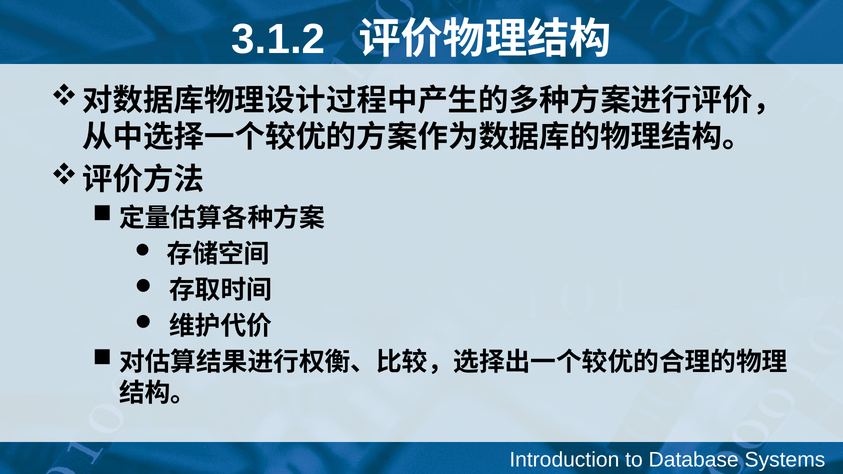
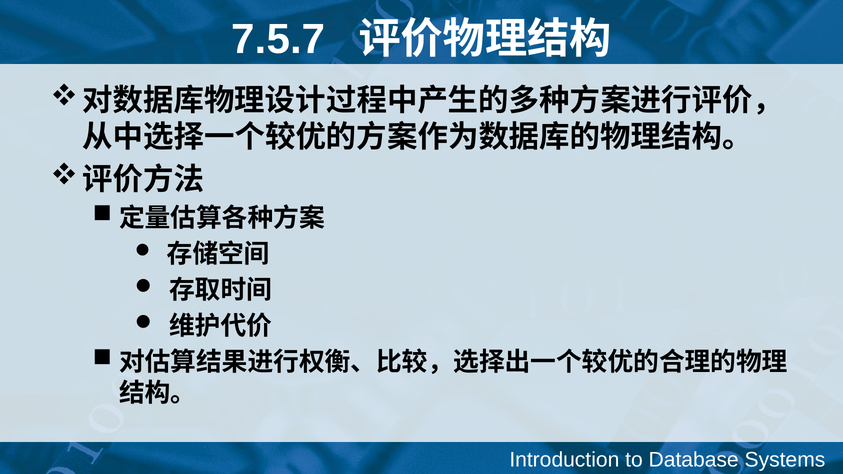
3.1.2: 3.1.2 -> 7.5.7
